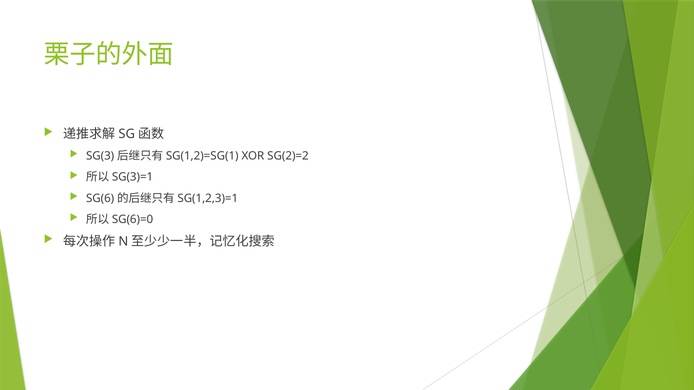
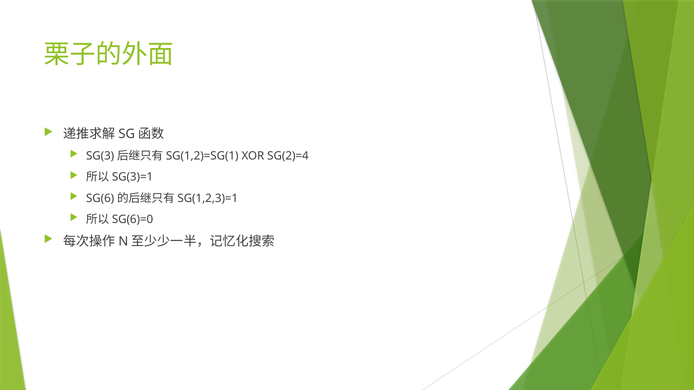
SG(2)=2: SG(2)=2 -> SG(2)=4
